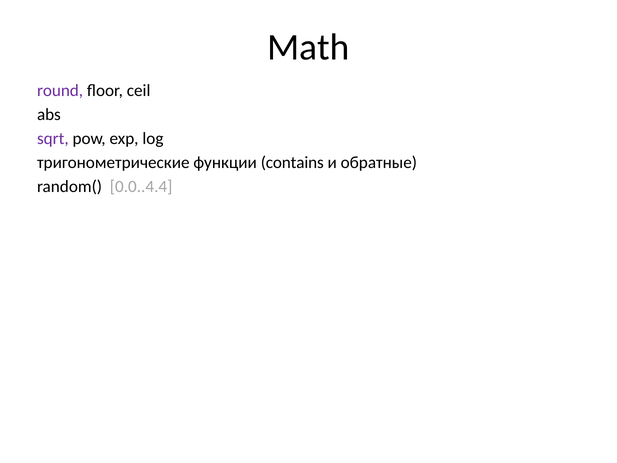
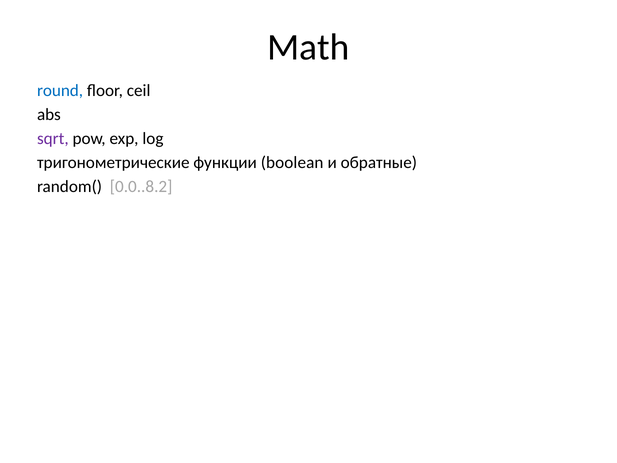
round colour: purple -> blue
contains: contains -> boolean
0.0..4.4: 0.0..4.4 -> 0.0..8.2
